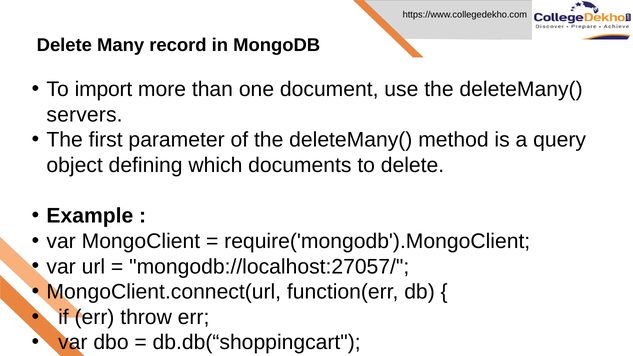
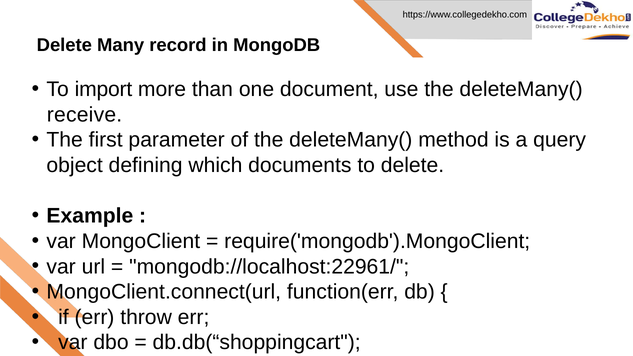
servers: servers -> receive
mongodb://localhost:27057/: mongodb://localhost:27057/ -> mongodb://localhost:22961/
